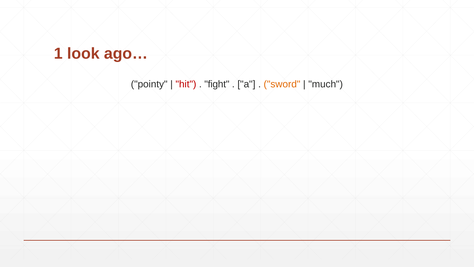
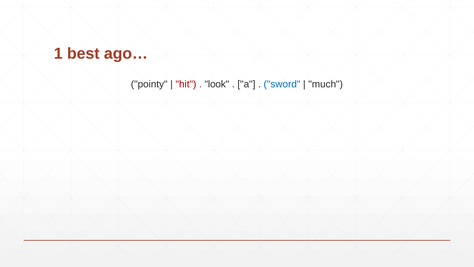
look: look -> best
fight: fight -> look
sword colour: orange -> blue
